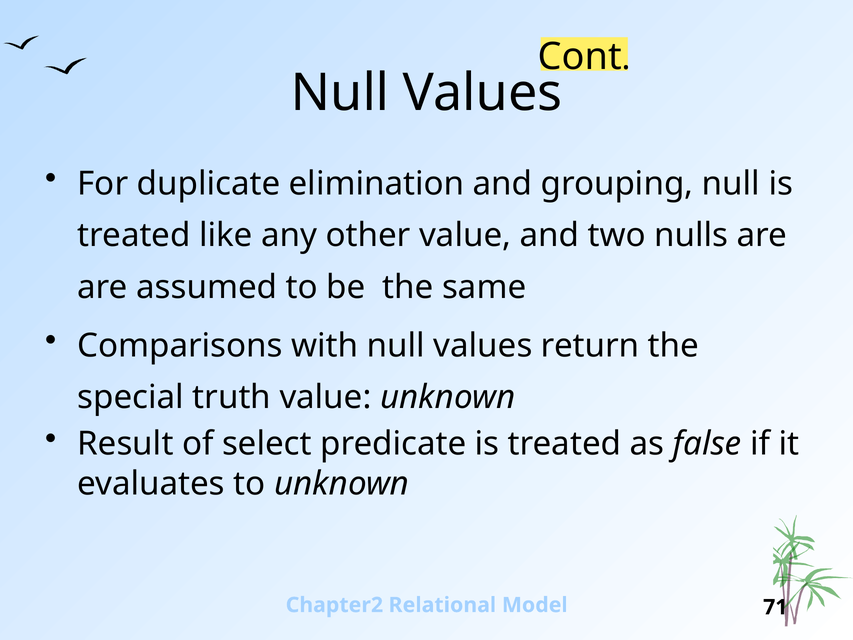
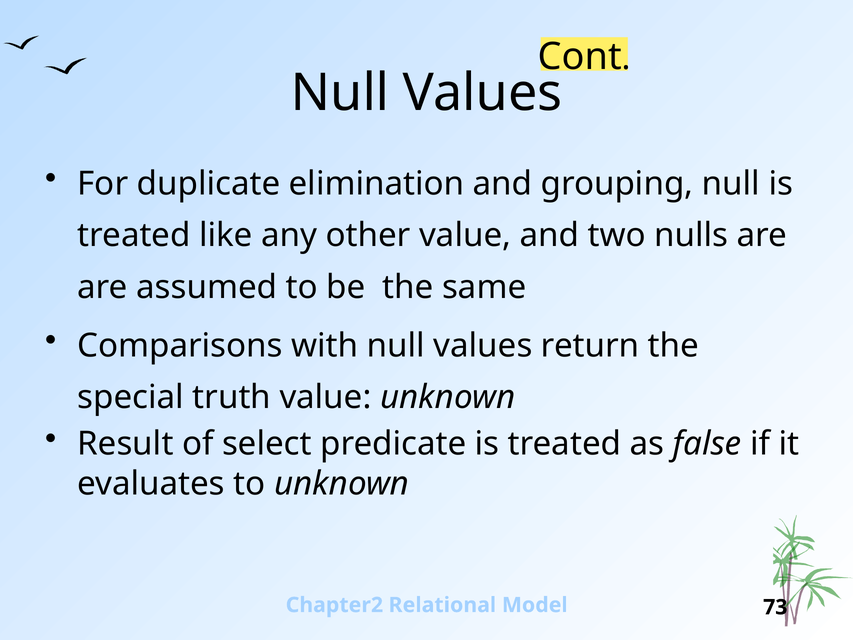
71: 71 -> 73
